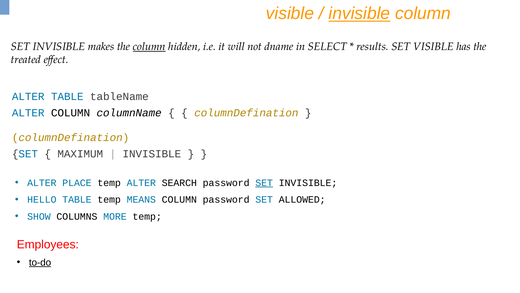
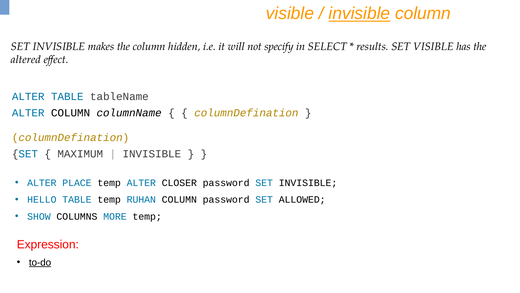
column at (149, 47) underline: present -> none
dname: dname -> specify
treated: treated -> altered
SEARCH: SEARCH -> CLOSER
SET at (264, 182) underline: present -> none
MEANS: MEANS -> RUHAN
Employees: Employees -> Expression
